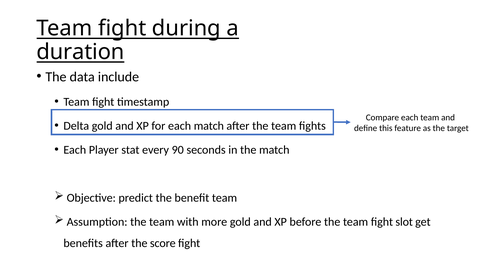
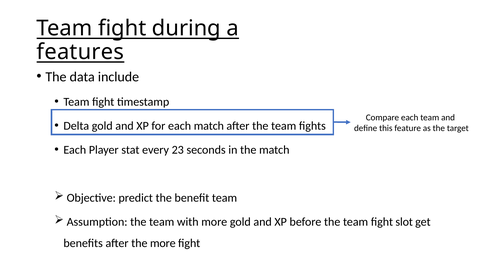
duration: duration -> features
90: 90 -> 23
the score: score -> more
